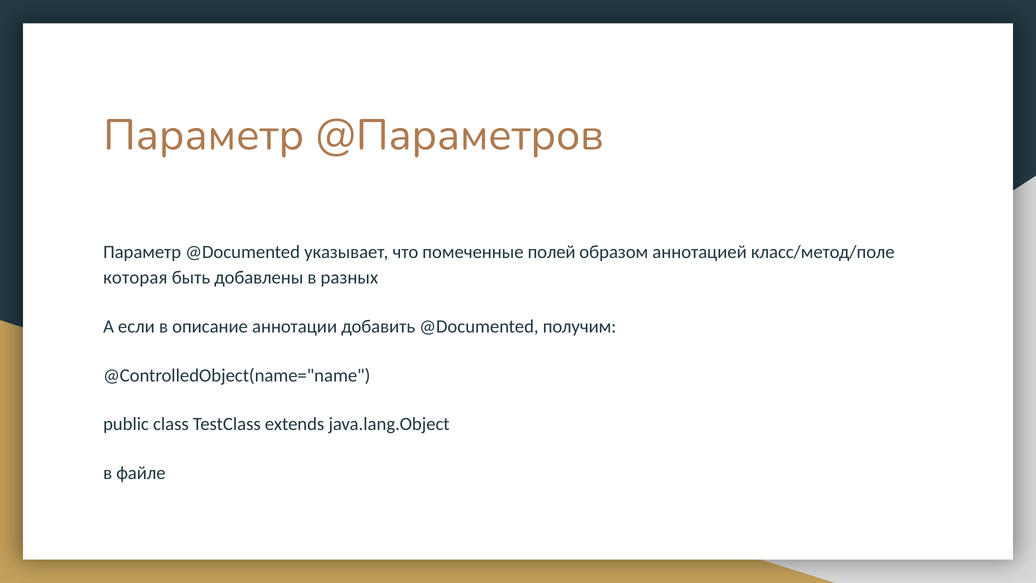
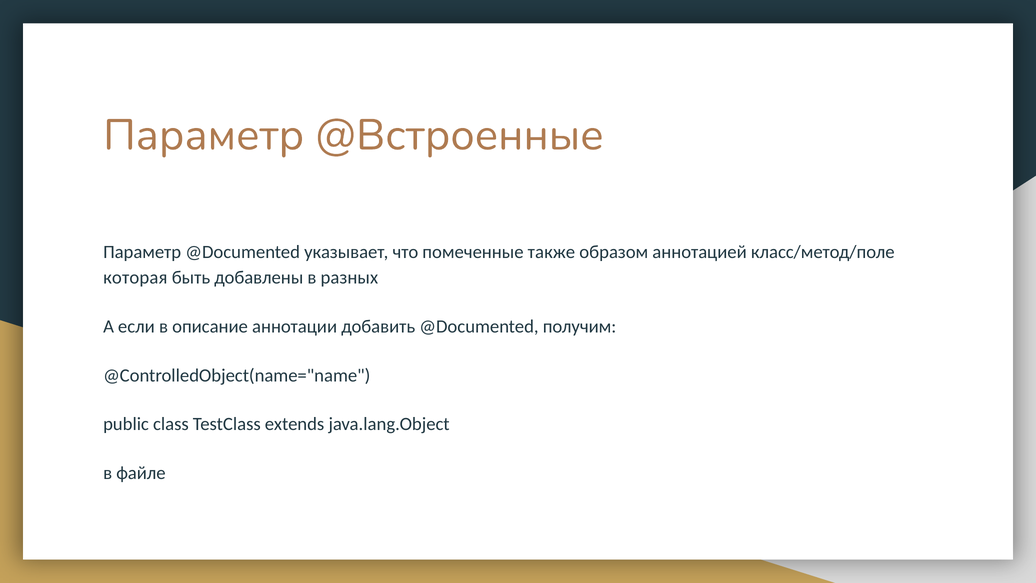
@Параметров: @Параметров -> @Встроенные
полей: полей -> также
